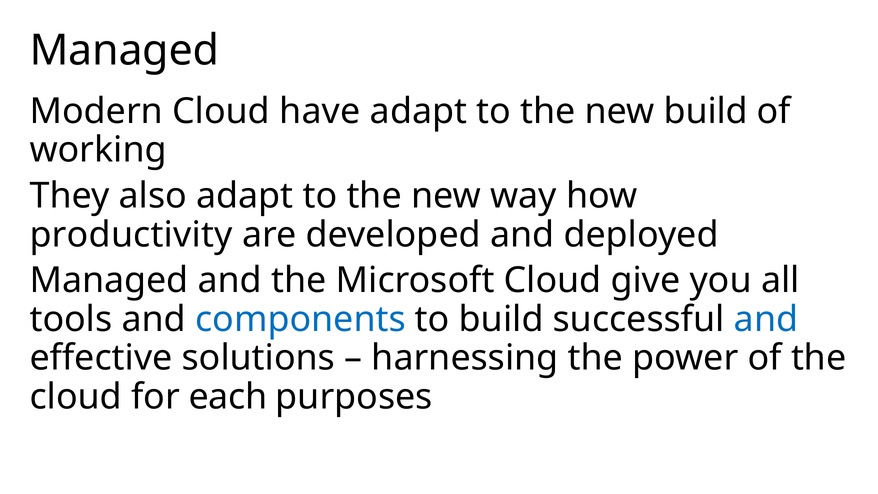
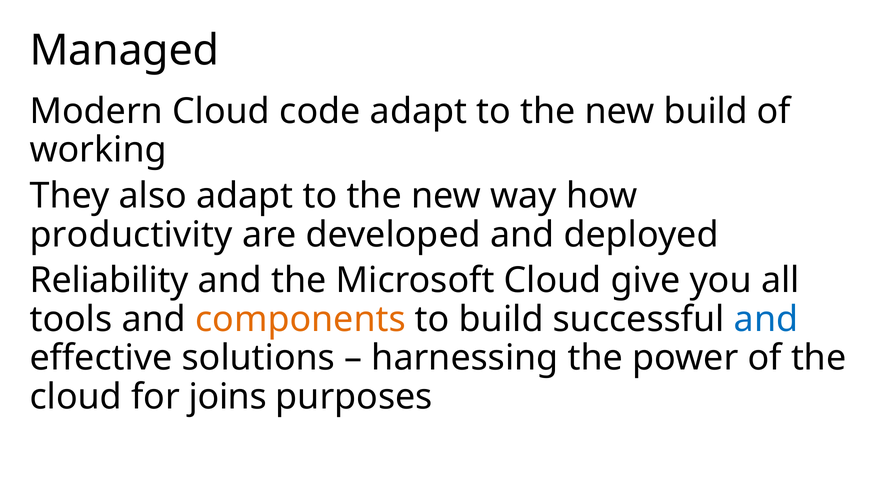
have: have -> code
Managed at (109, 280): Managed -> Reliability
components colour: blue -> orange
each: each -> joins
